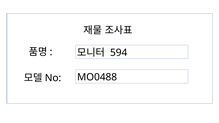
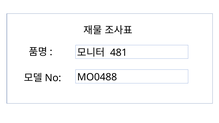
594: 594 -> 481
